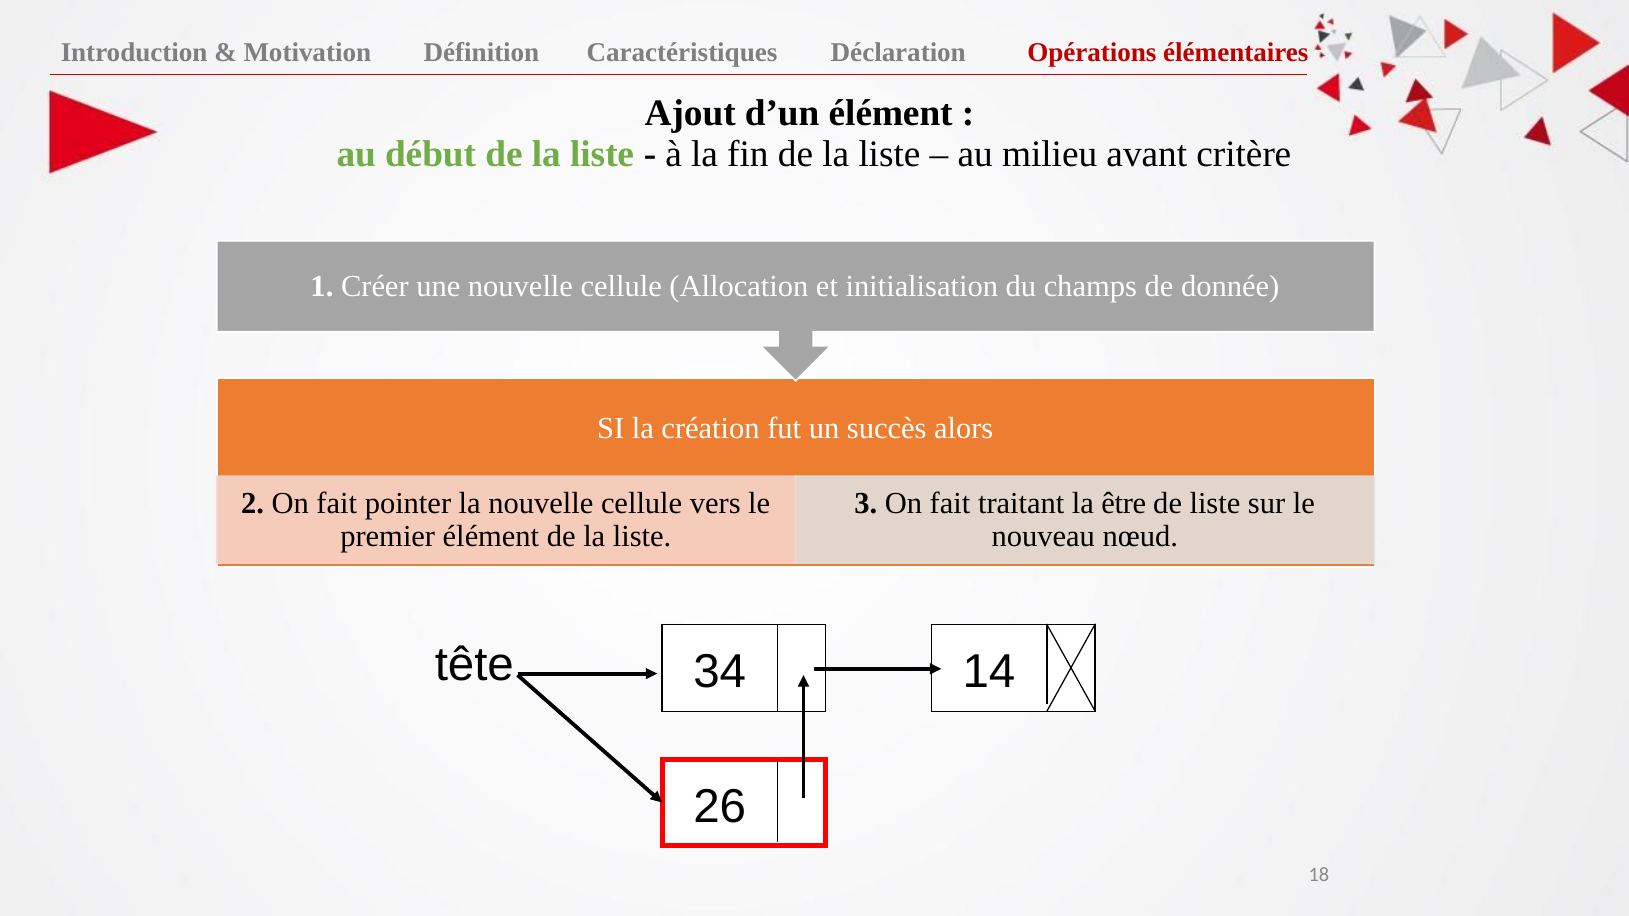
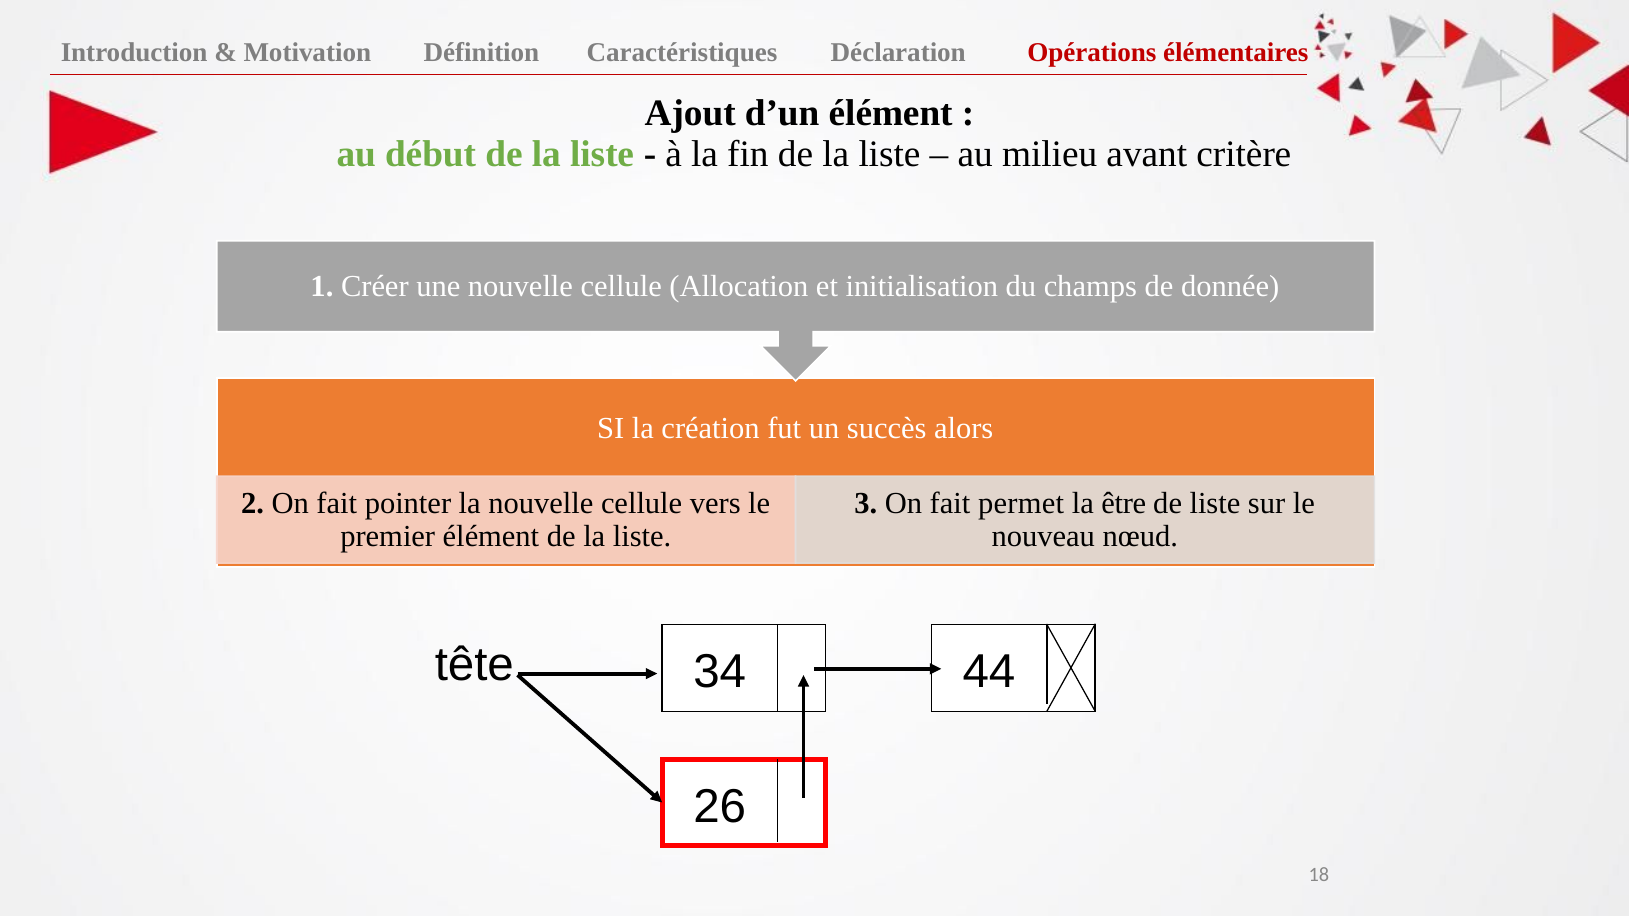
traitant: traitant -> permet
14: 14 -> 44
